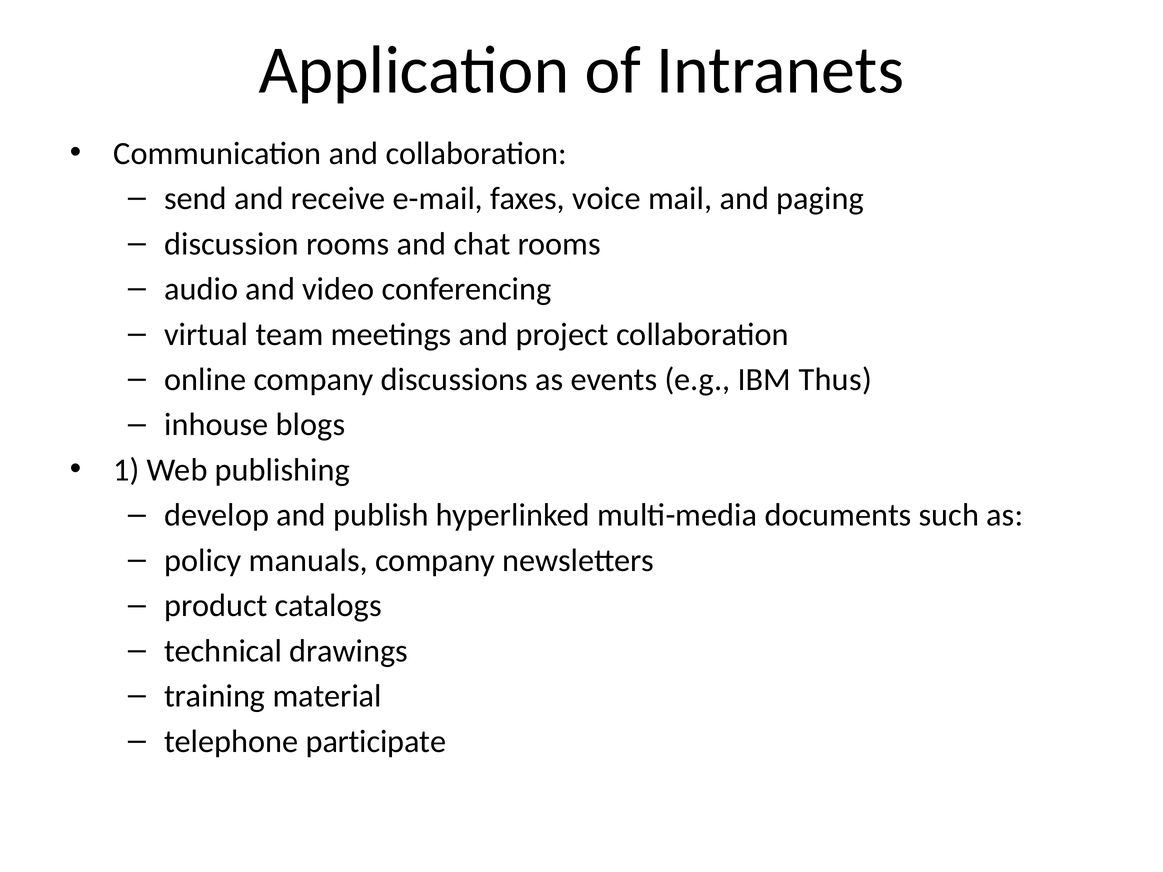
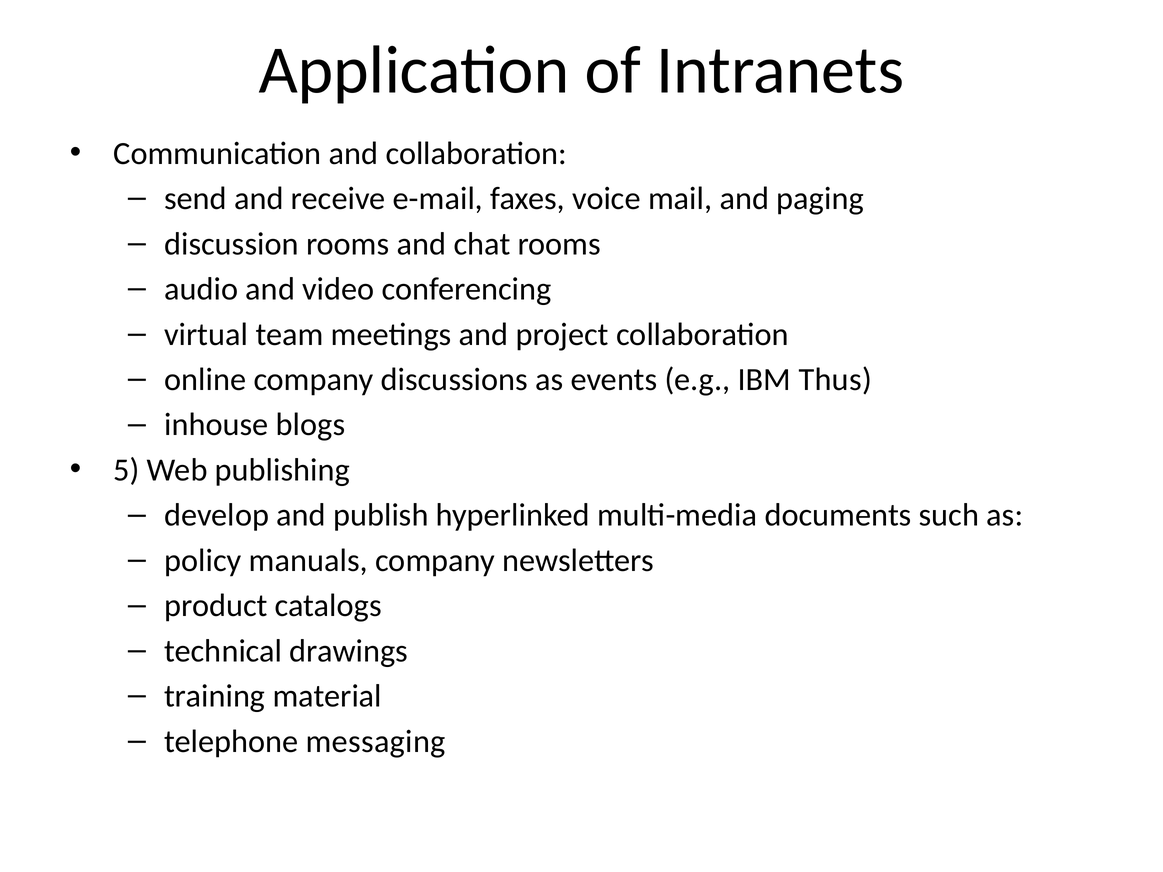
1: 1 -> 5
participate: participate -> messaging
